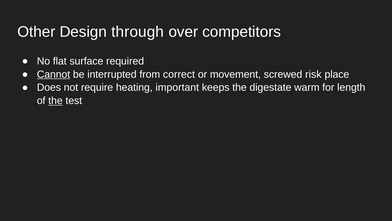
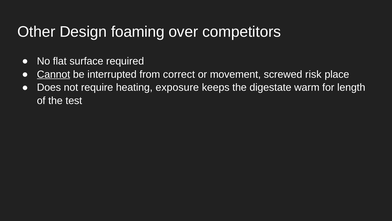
through: through -> foaming
important: important -> exposure
the at (55, 101) underline: present -> none
